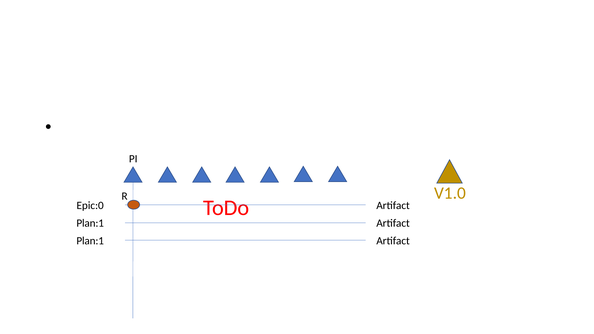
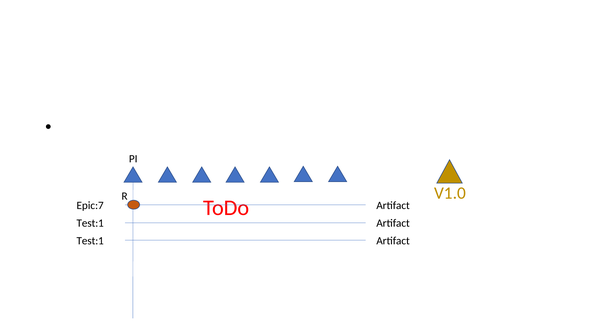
Epic:0: Epic:0 -> Epic:7
Plan:1 at (90, 223): Plan:1 -> Test:1
Plan:1 at (90, 241): Plan:1 -> Test:1
